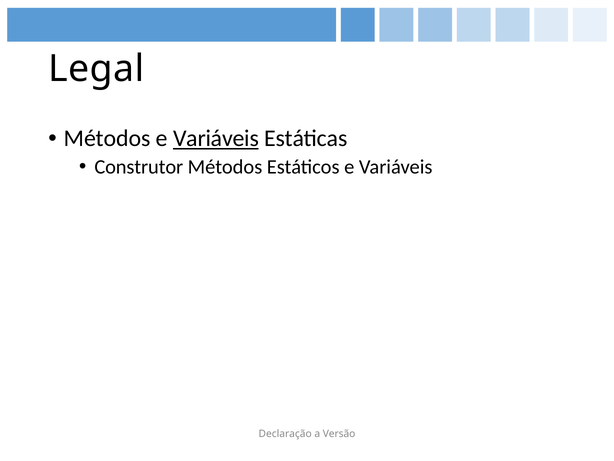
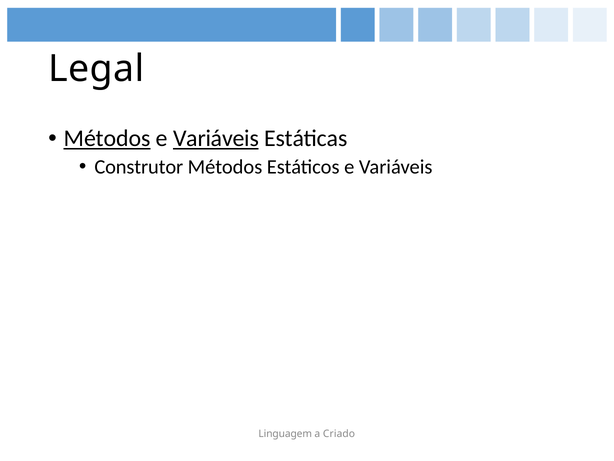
Métodos at (107, 138) underline: none -> present
Declaração: Declaração -> Linguagem
Versão: Versão -> Criado
